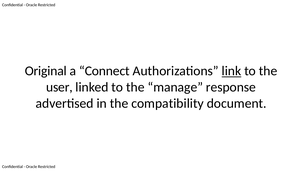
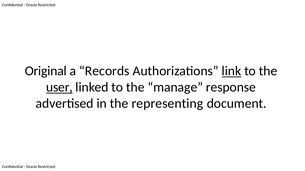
Connect: Connect -> Records
user underline: none -> present
compatibility: compatibility -> representing
